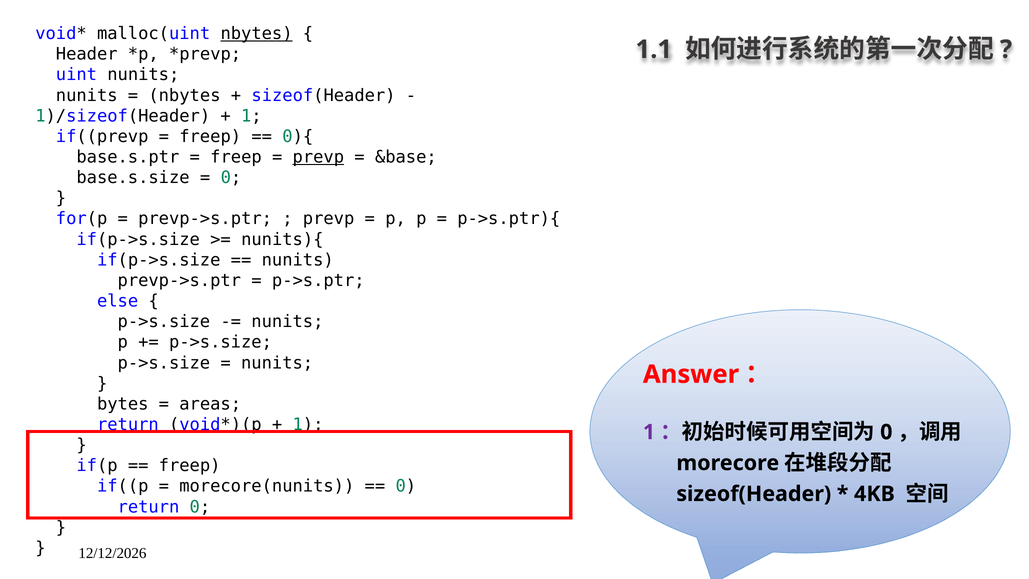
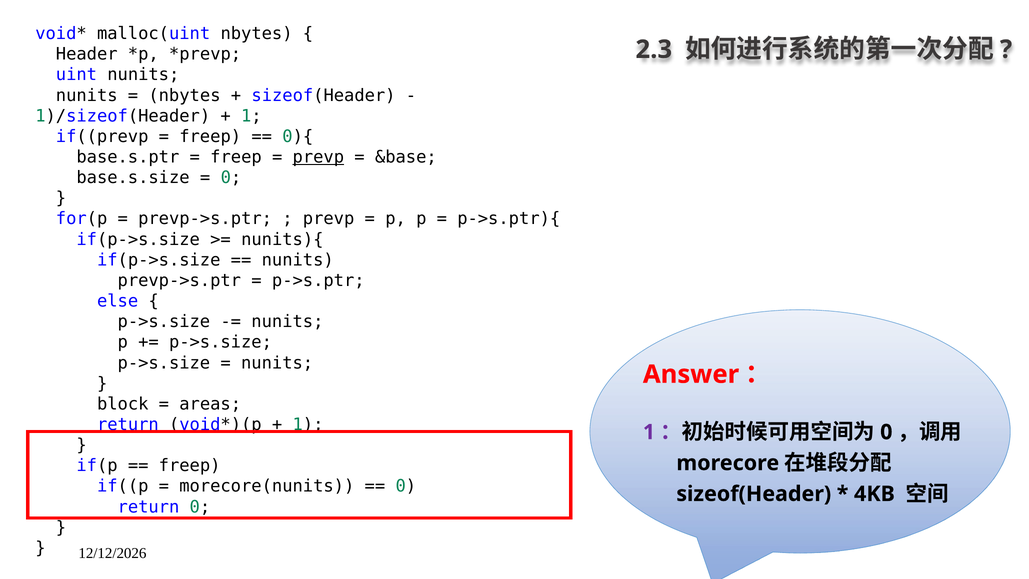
nbytes at (257, 34) underline: present -> none
1.1: 1.1 -> 2.3
bytes: bytes -> block
